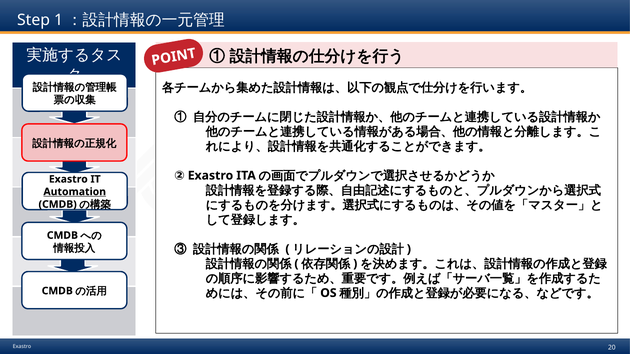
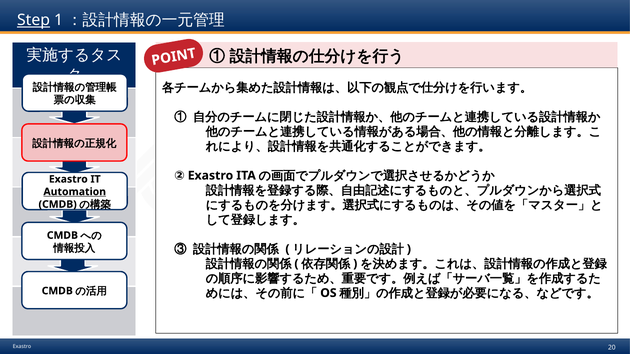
Step underline: none -> present
